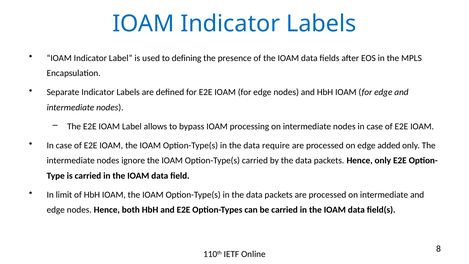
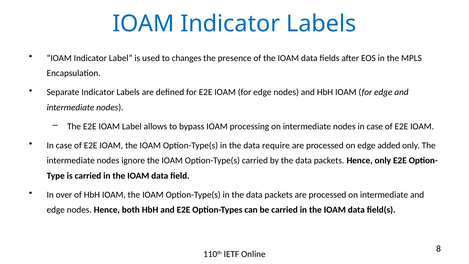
defining: defining -> changes
limit: limit -> over
